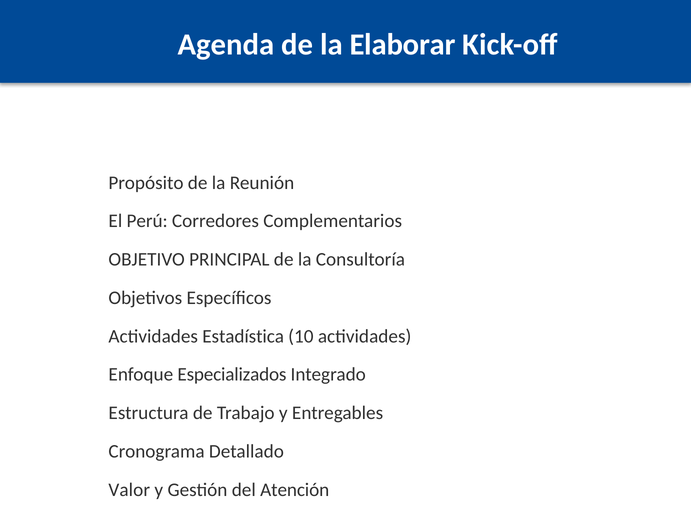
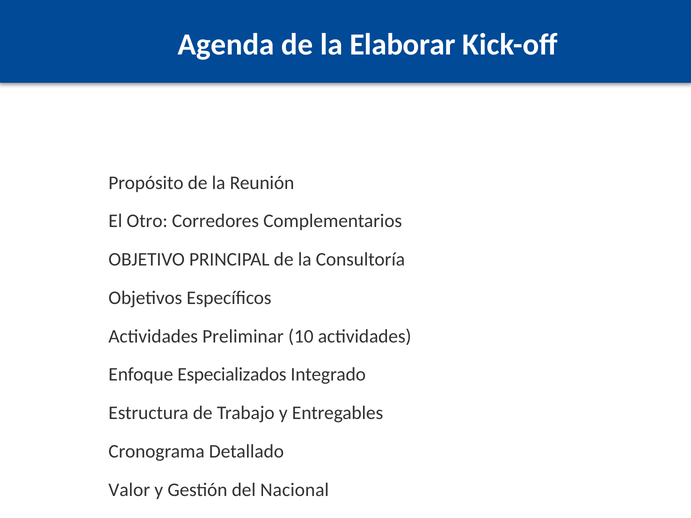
Perú: Perú -> Otro
Estadística: Estadística -> Preliminar
Atención: Atención -> Nacional
